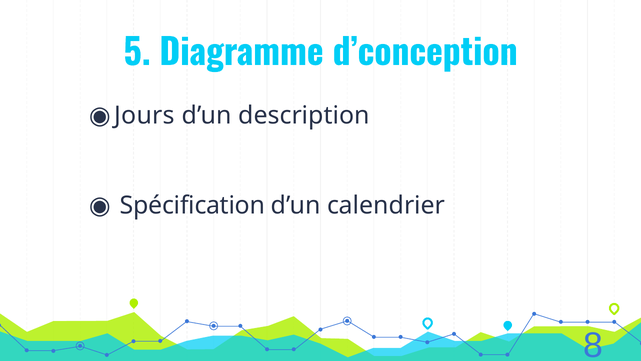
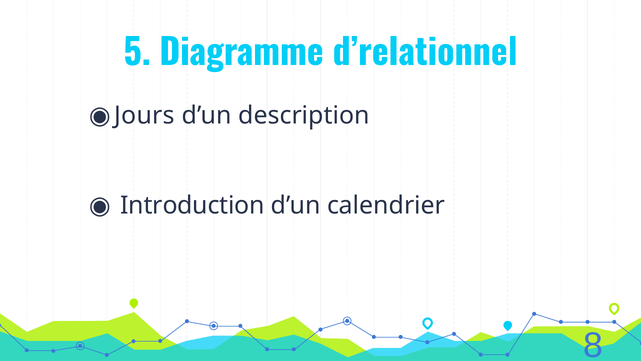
d’conception: d’conception -> d’relationnel
Spécification: Spécification -> Introduction
